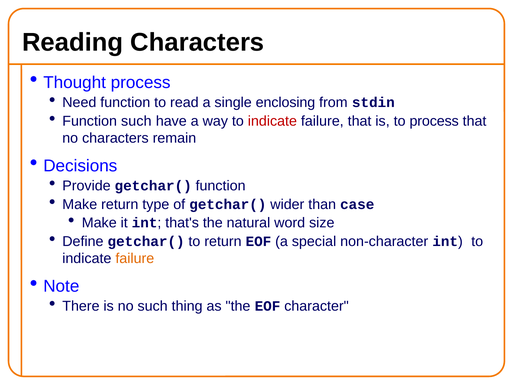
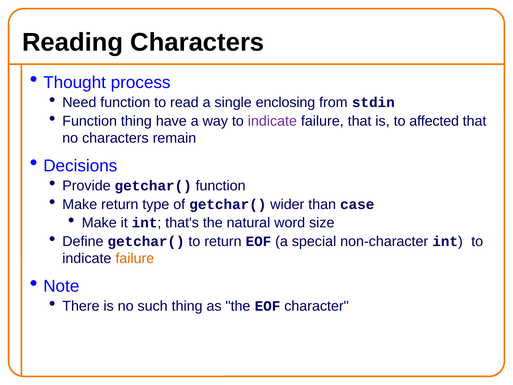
Function such: such -> thing
indicate at (272, 121) colour: red -> purple
to process: process -> affected
